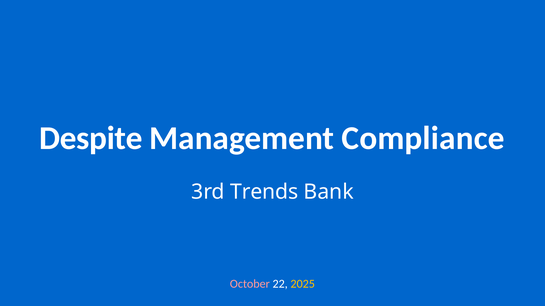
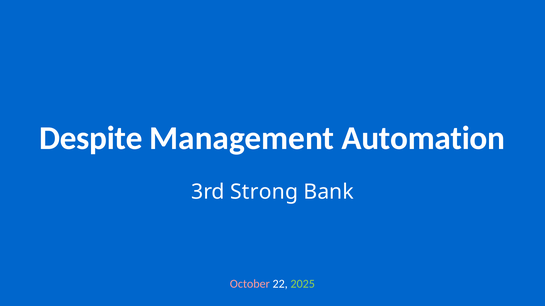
Compliance: Compliance -> Automation
Trends: Trends -> Strong
2025 colour: yellow -> light green
